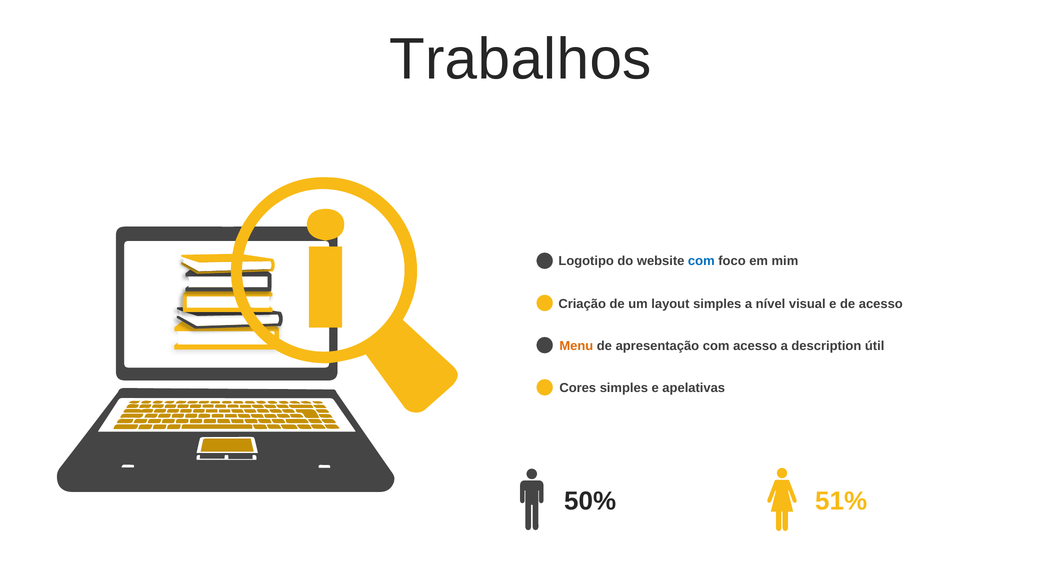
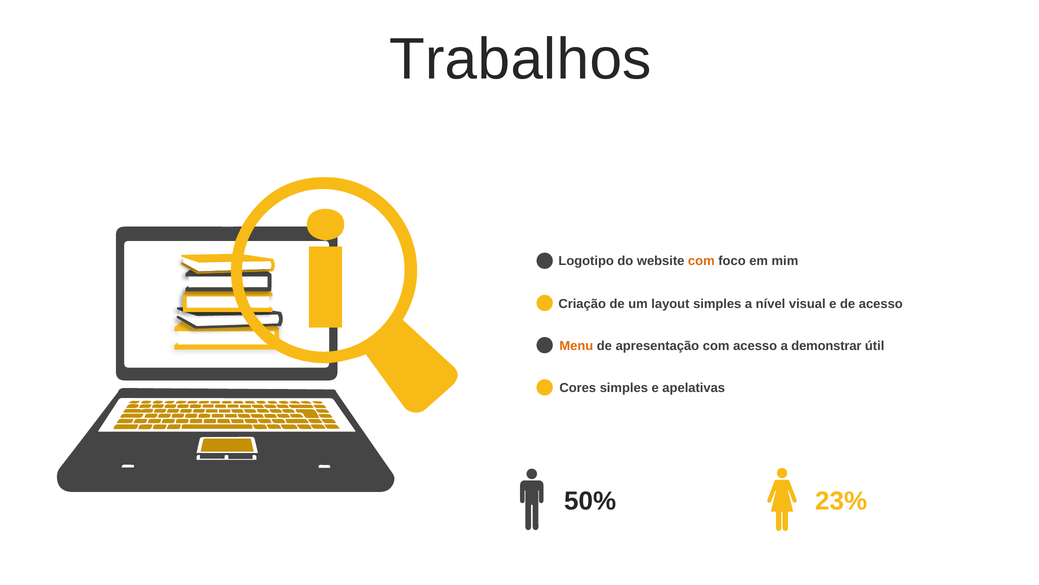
com at (701, 261) colour: blue -> orange
description: description -> demonstrar
51%: 51% -> 23%
